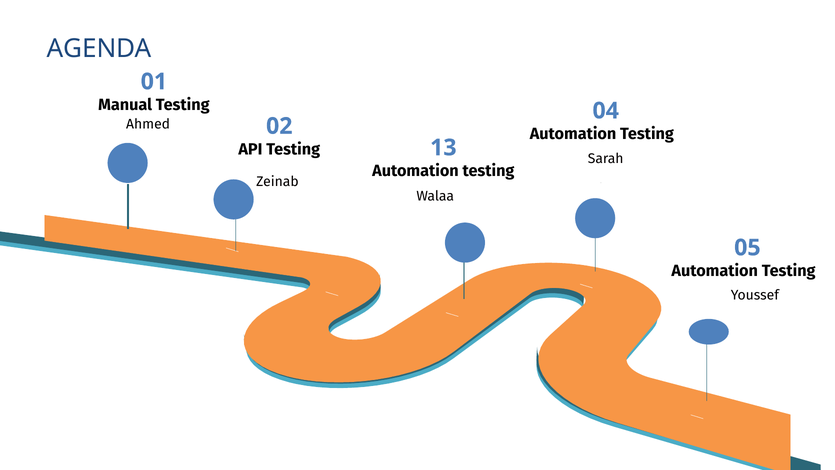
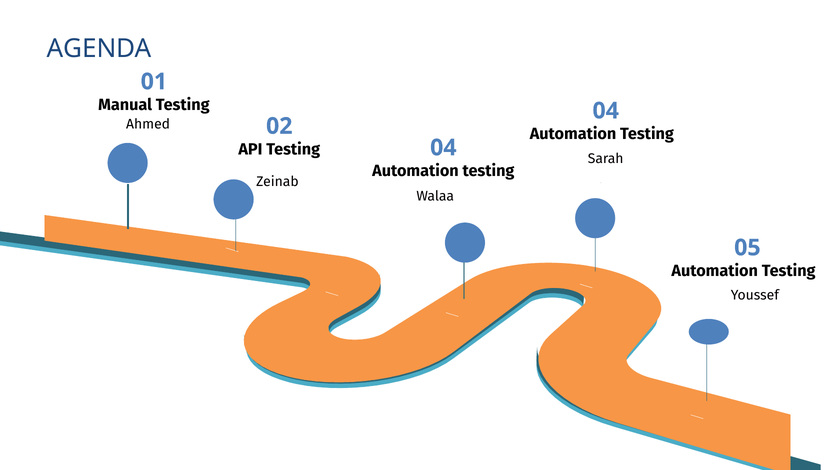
API Testing 13: 13 -> 04
